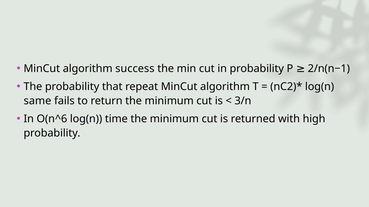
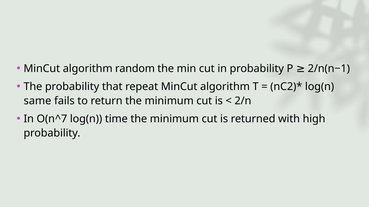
success: success -> random
3/n: 3/n -> 2/n
O(n^6: O(n^6 -> O(n^7
